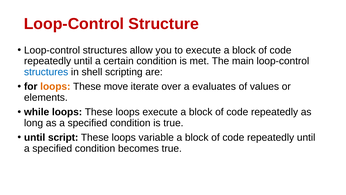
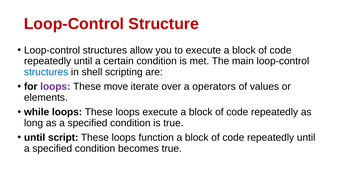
loops at (55, 86) colour: orange -> purple
evaluates: evaluates -> operators
variable: variable -> function
